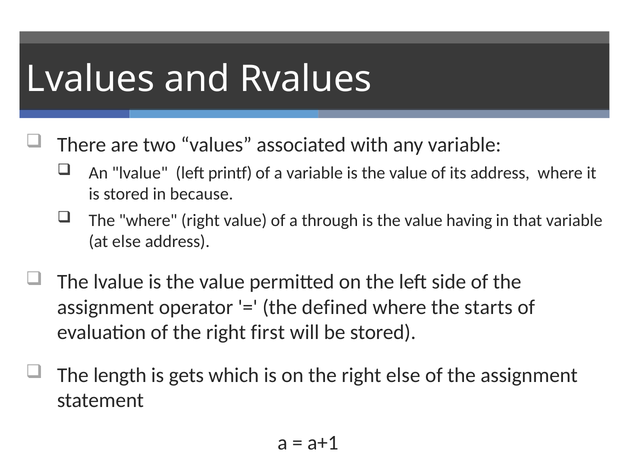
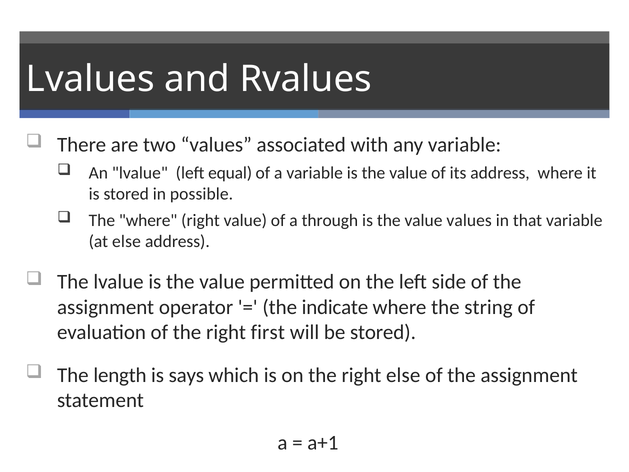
printf: printf -> equal
because: because -> possible
value having: having -> values
defined: defined -> indicate
starts: starts -> string
gets: gets -> says
